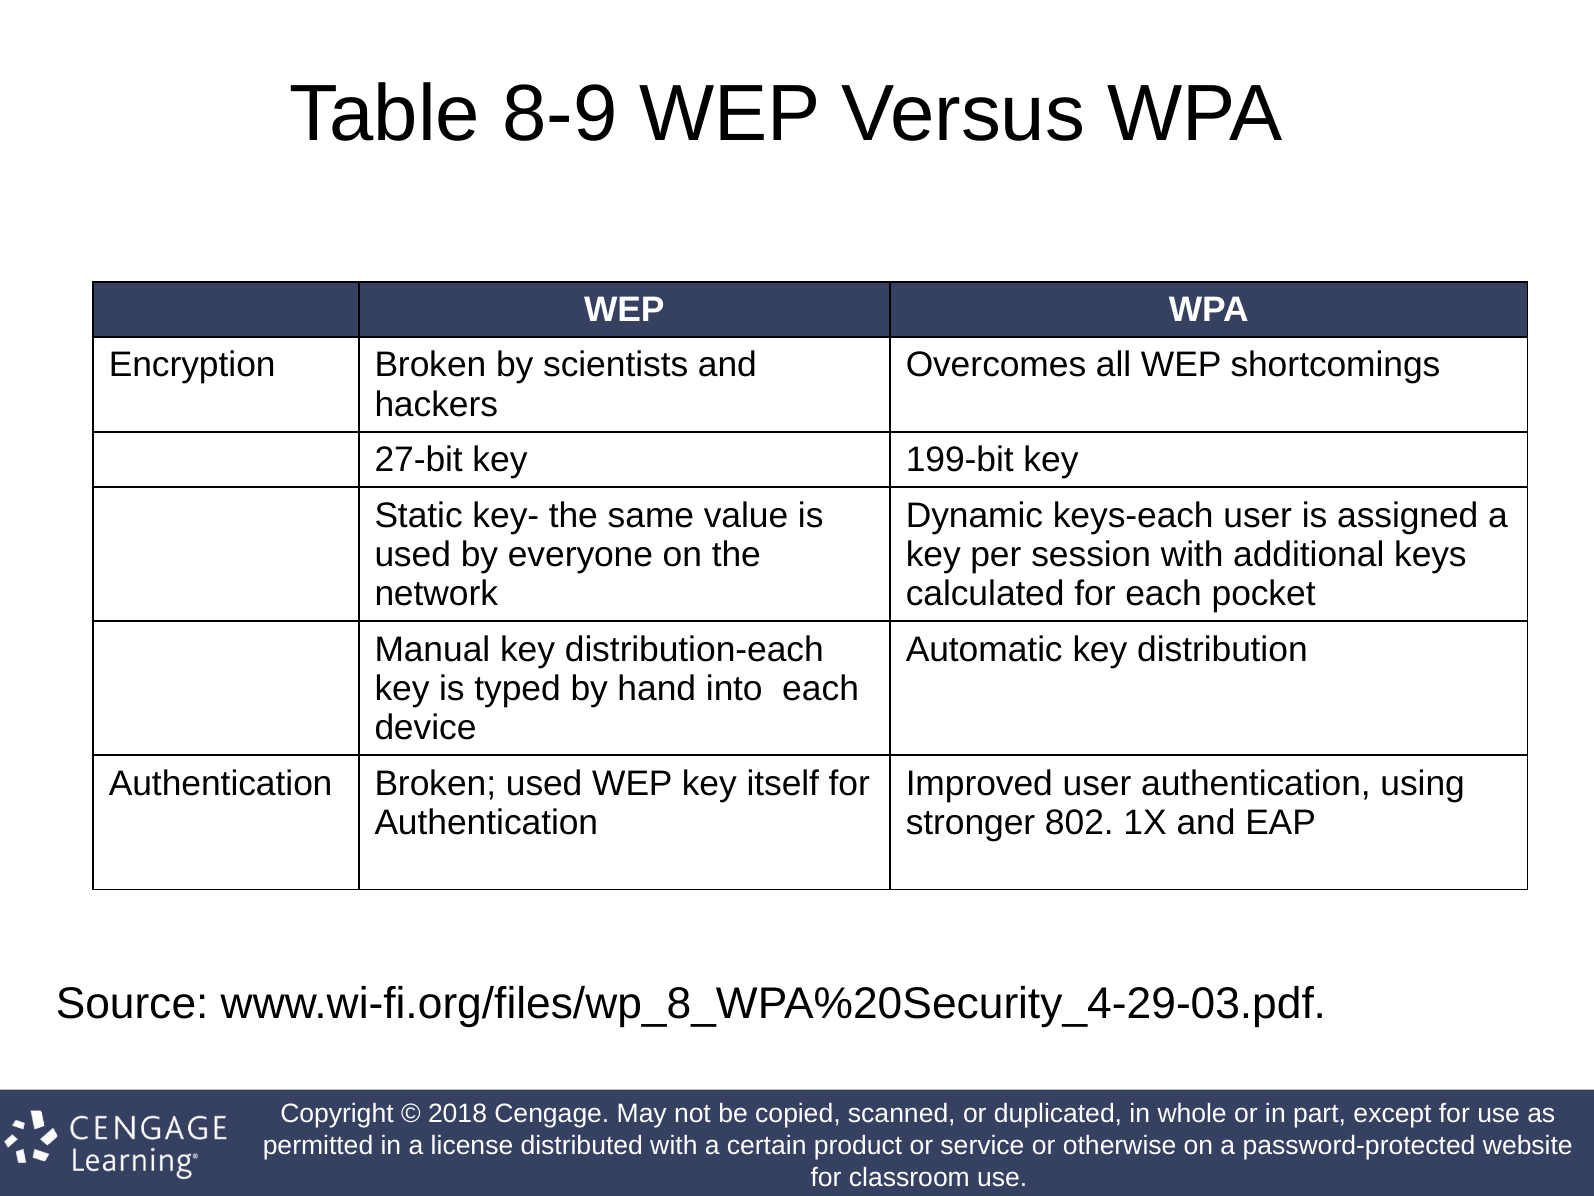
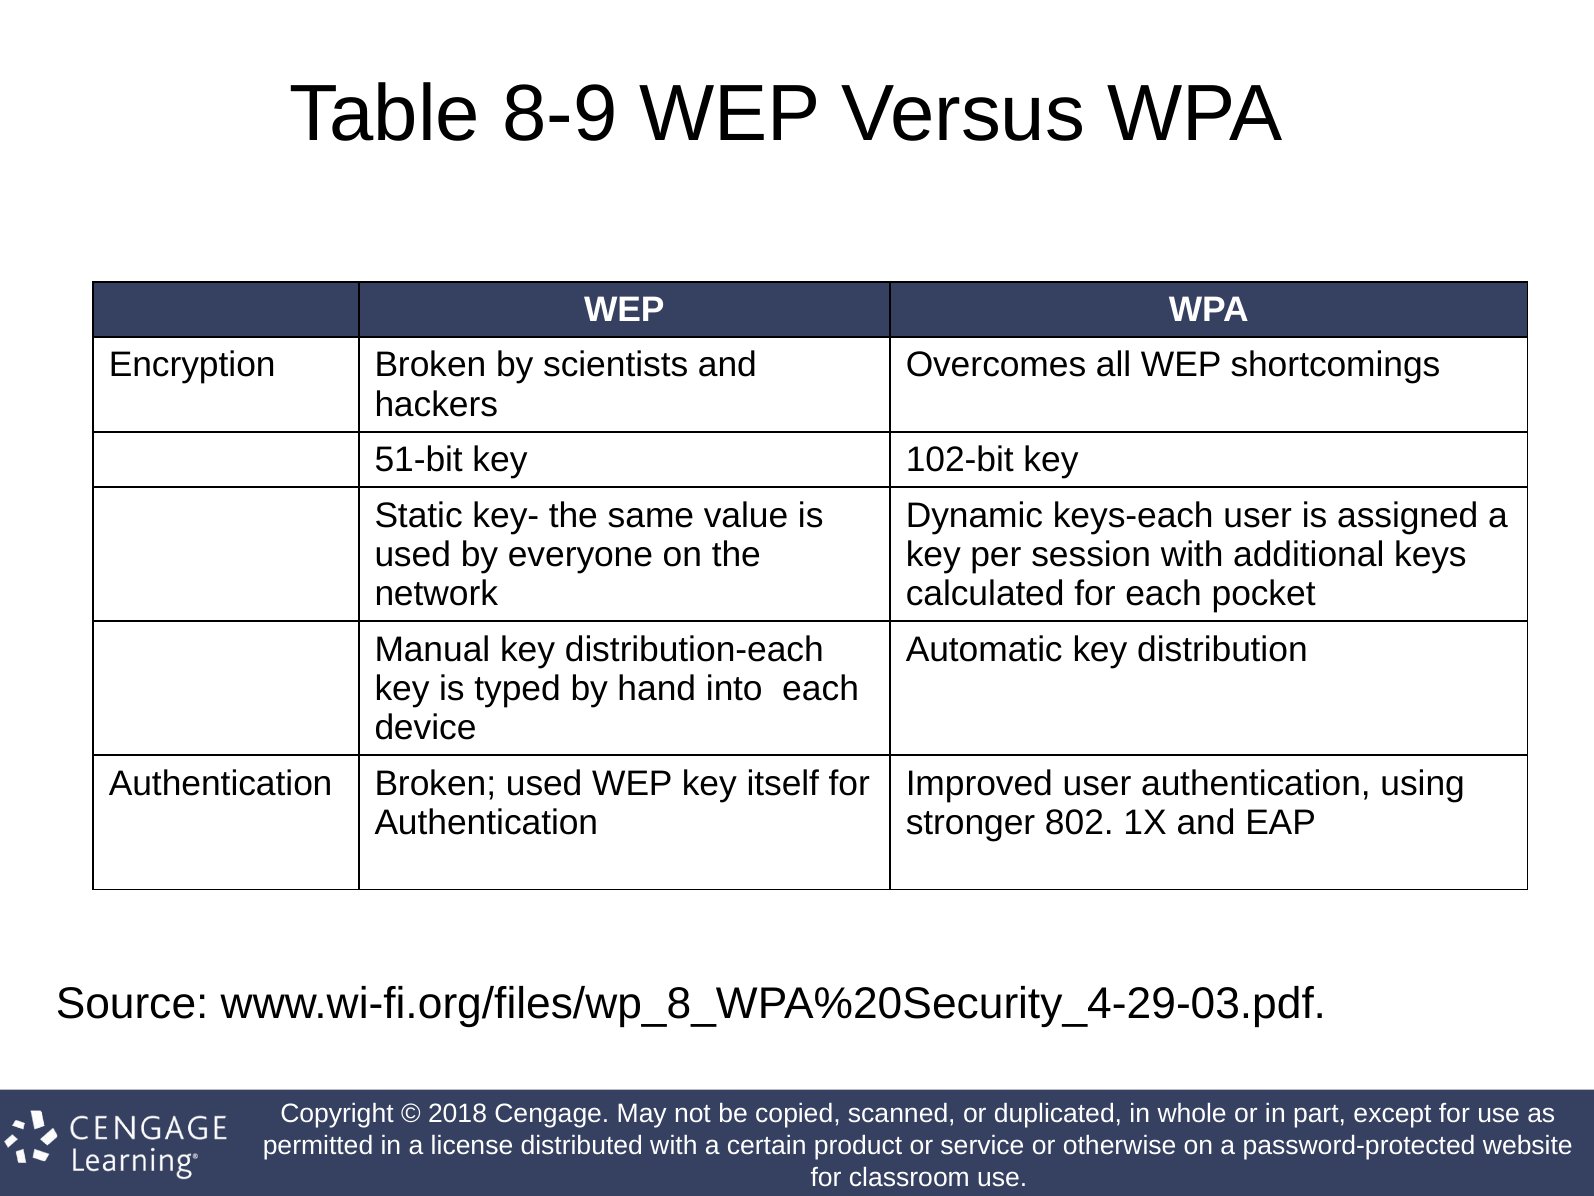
27-bit: 27-bit -> 51-bit
199-bit: 199-bit -> 102-bit
